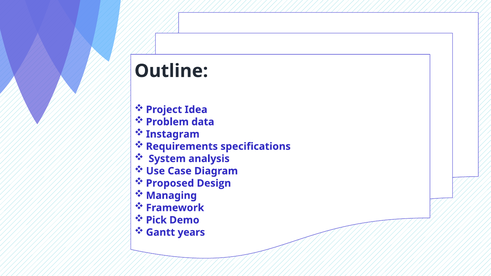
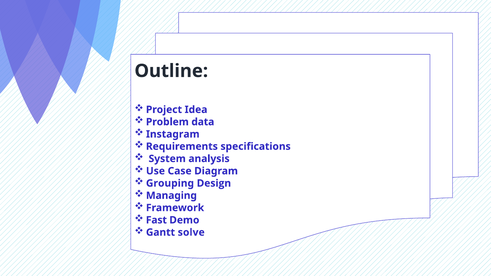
Proposed: Proposed -> Grouping
Pick: Pick -> Fast
years: years -> solve
